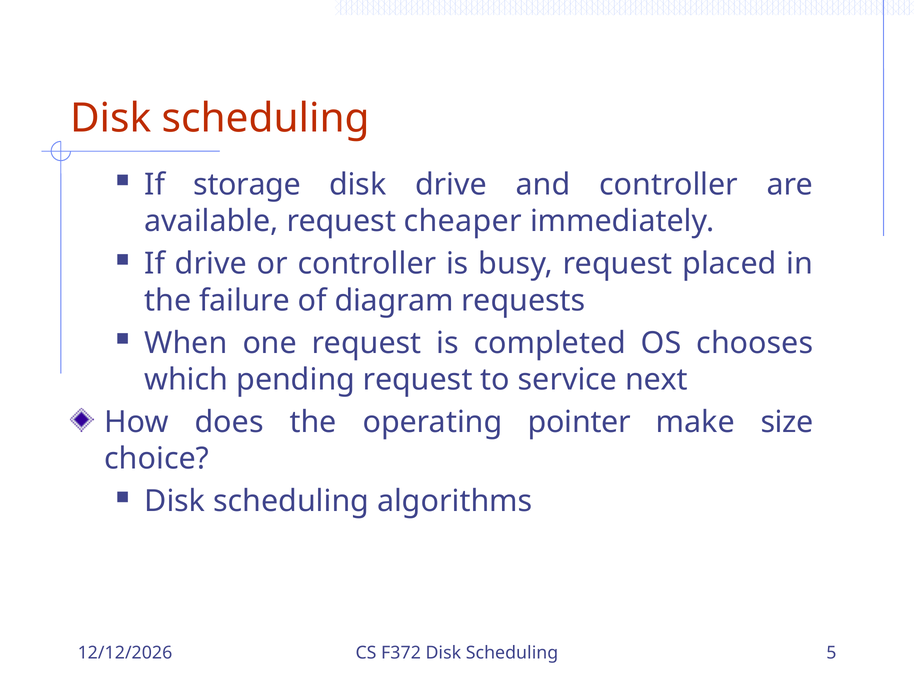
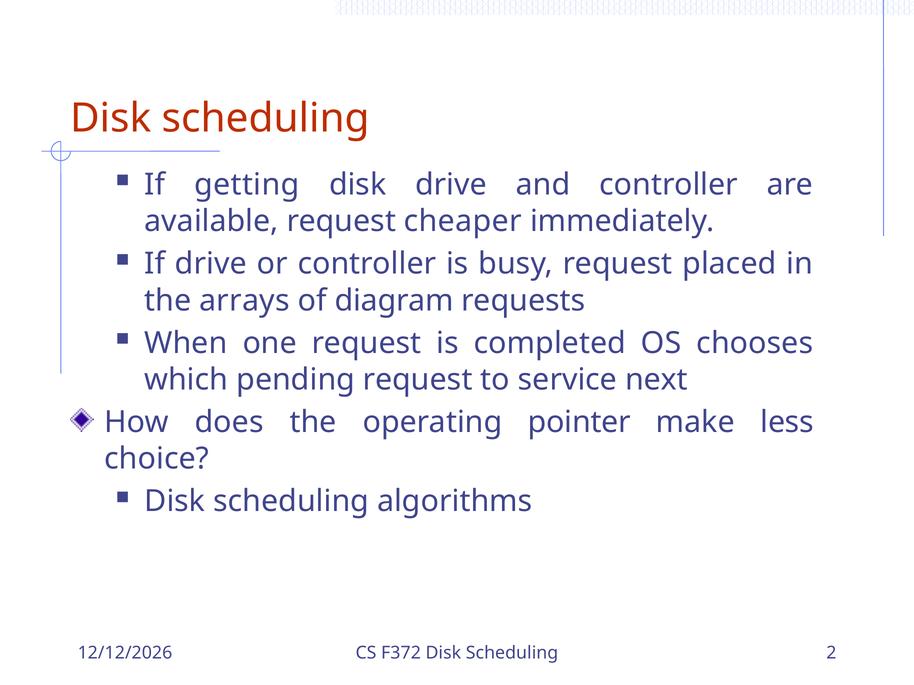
storage: storage -> getting
failure: failure -> arrays
size: size -> less
5: 5 -> 2
